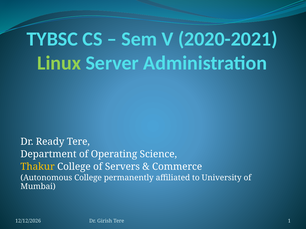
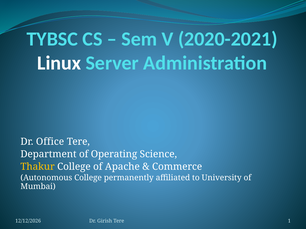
Linux colour: light green -> white
Ready: Ready -> Office
Servers: Servers -> Apache
